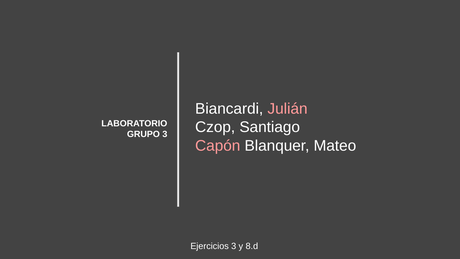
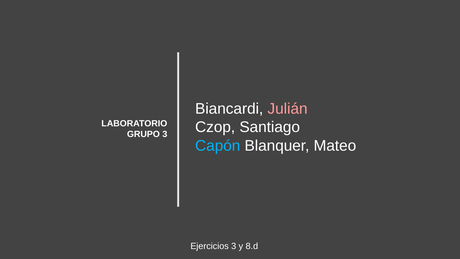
Capón colour: pink -> light blue
